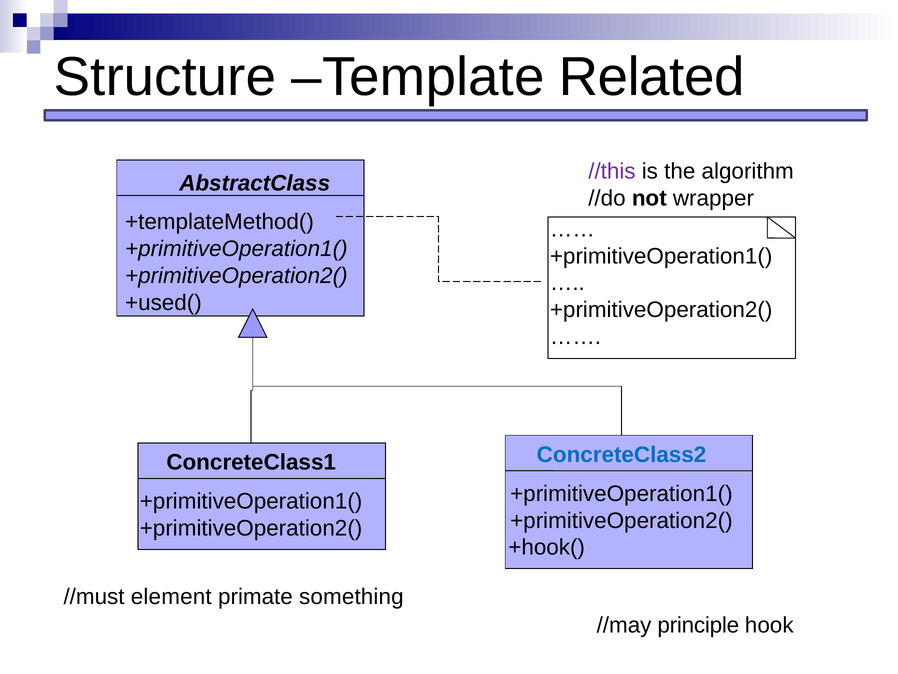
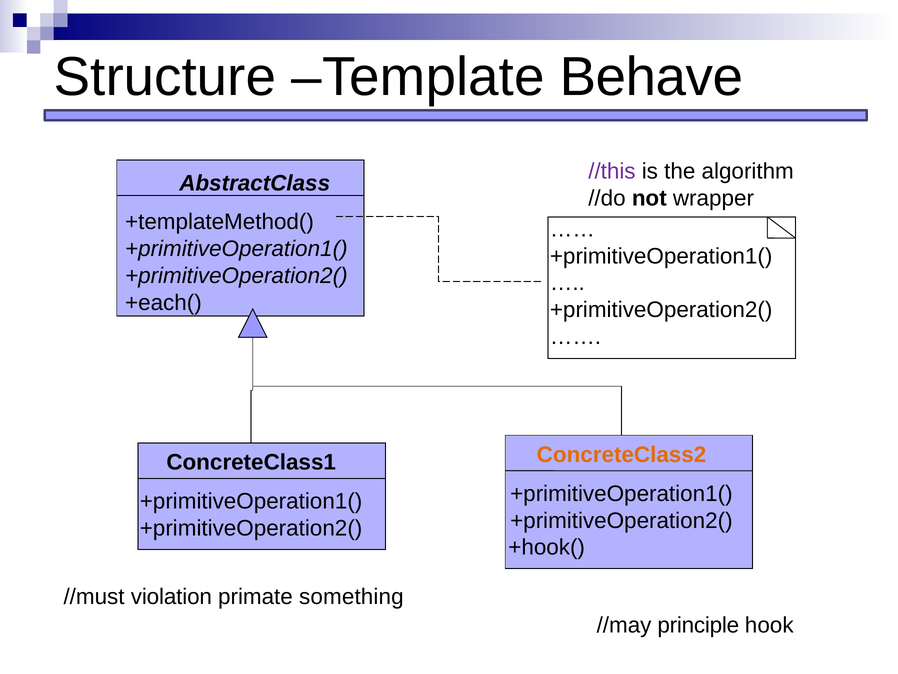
Related: Related -> Behave
+used(: +used( -> +each(
ConcreteClass2 colour: blue -> orange
element: element -> violation
